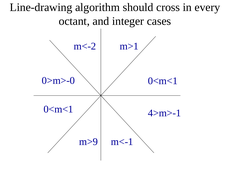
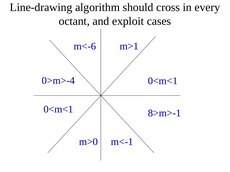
integer: integer -> exploit
m<-2: m<-2 -> m<-6
0>m>-0: 0>m>-0 -> 0>m>-4
4>m>-1: 4>m>-1 -> 8>m>-1
m>9: m>9 -> m>0
